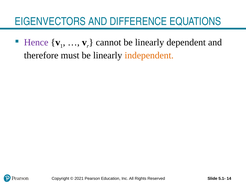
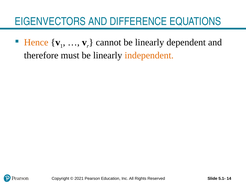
Hence colour: purple -> orange
